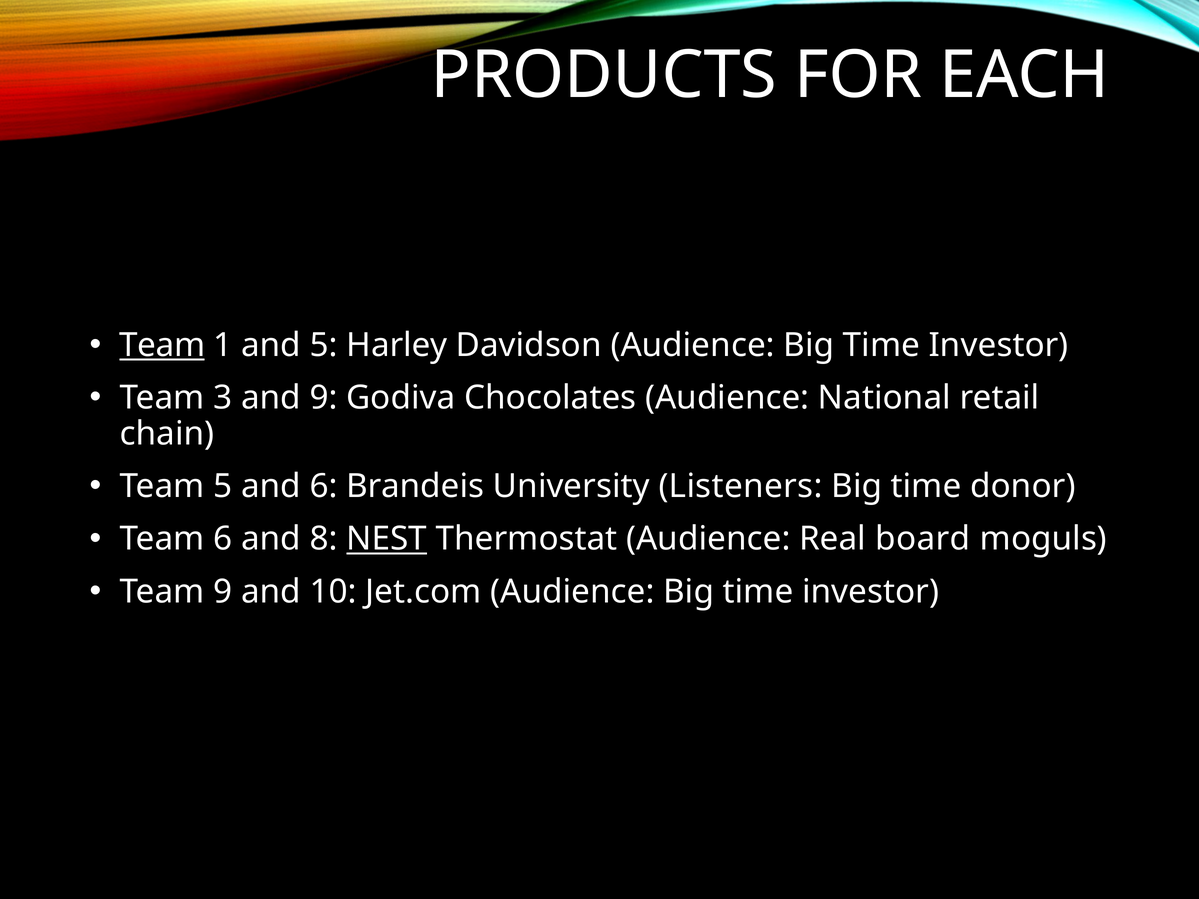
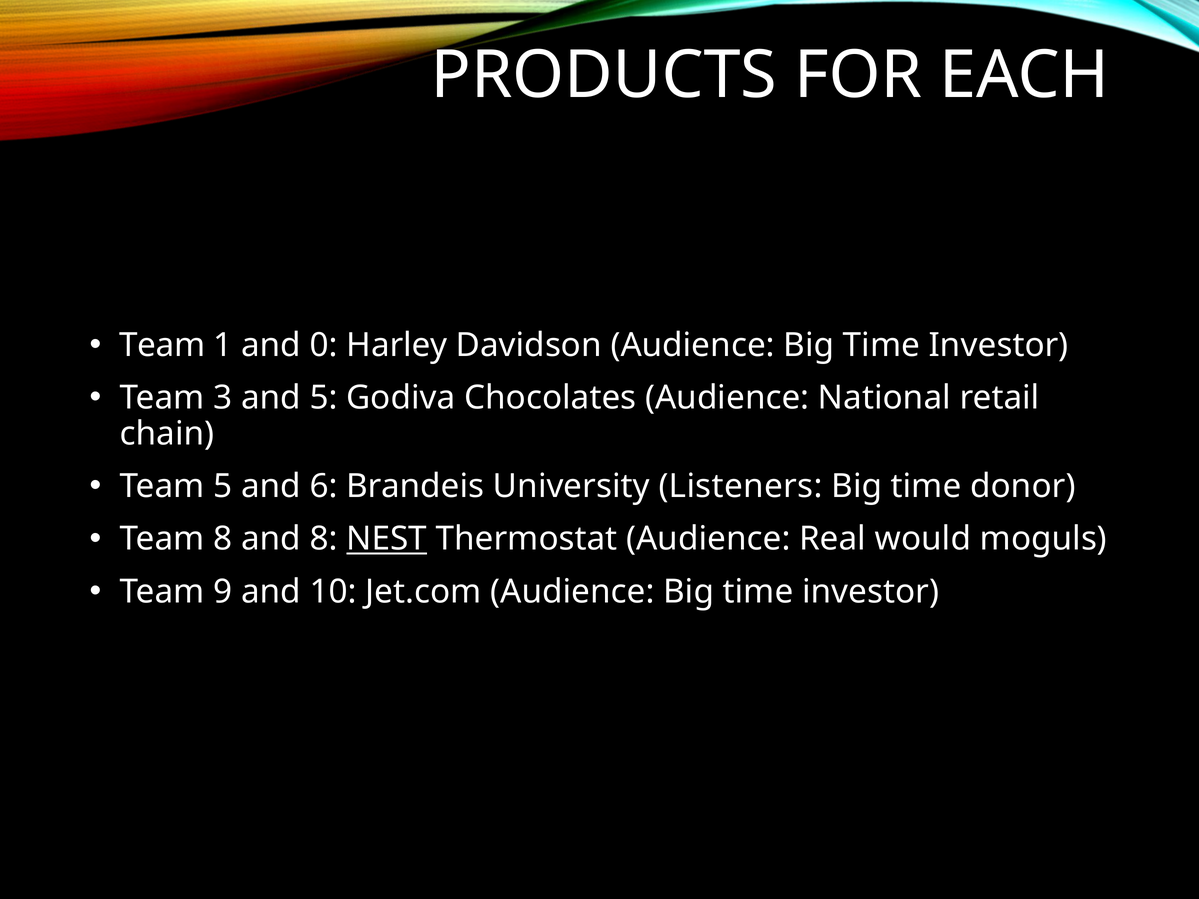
Team at (162, 345) underline: present -> none
and 5: 5 -> 0
and 9: 9 -> 5
Team 6: 6 -> 8
board: board -> would
